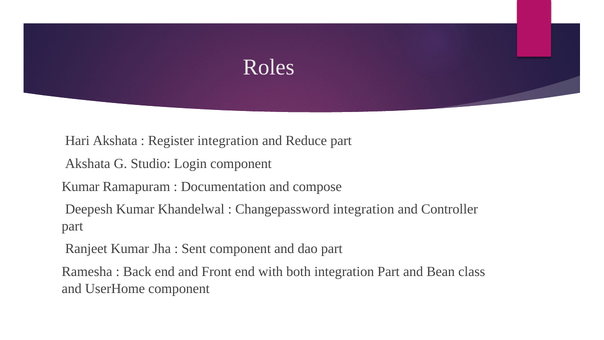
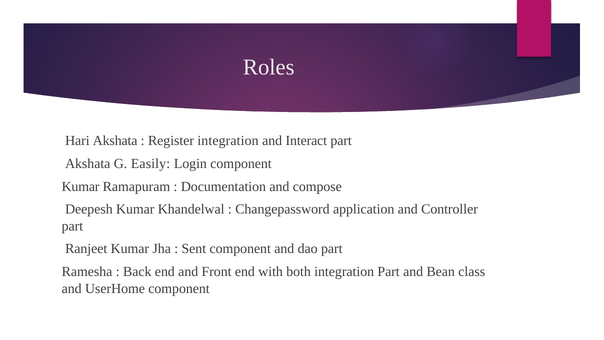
Reduce: Reduce -> Interact
Studio: Studio -> Easily
Changepassword integration: integration -> application
